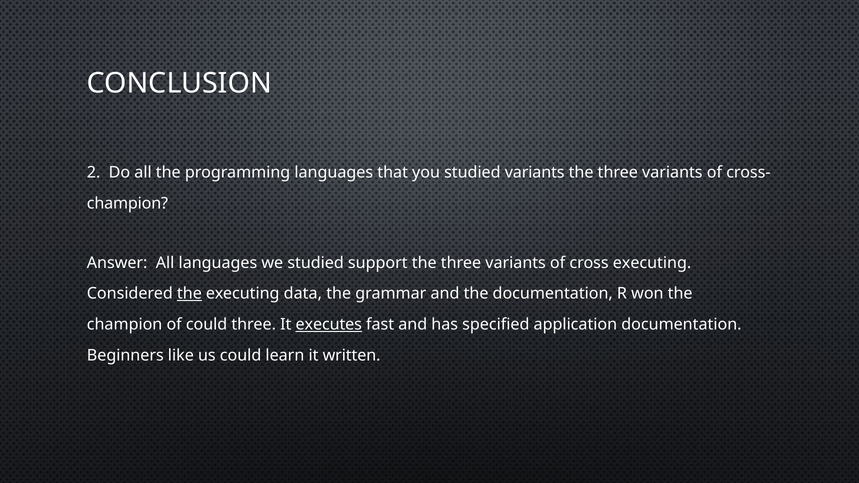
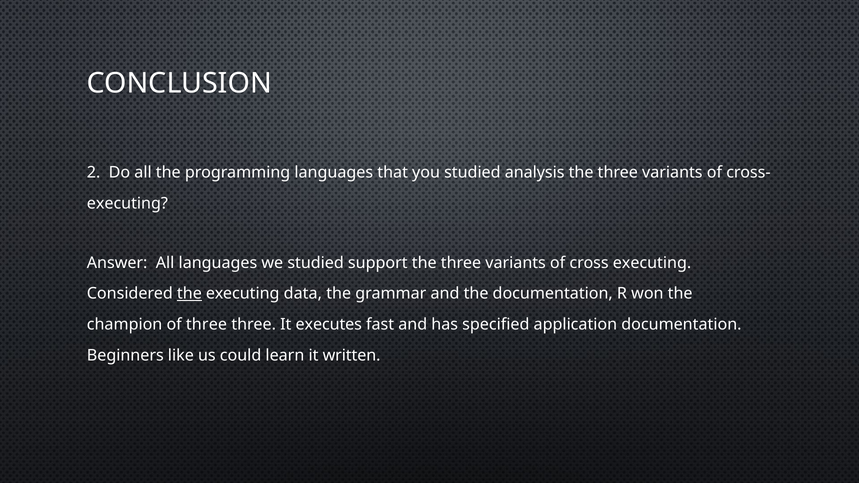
studied variants: variants -> analysis
champion at (127, 204): champion -> executing
of could: could -> three
executes underline: present -> none
